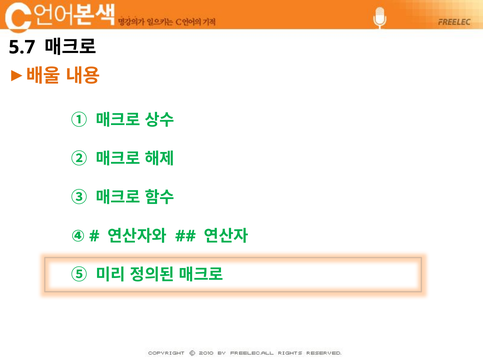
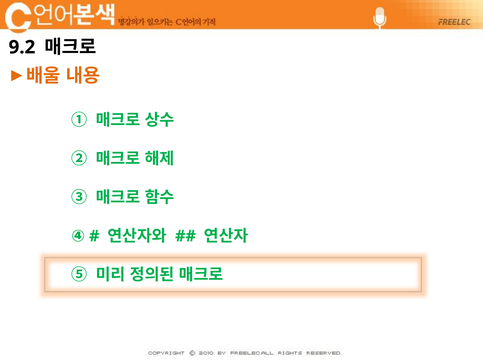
5.7: 5.7 -> 9.2
